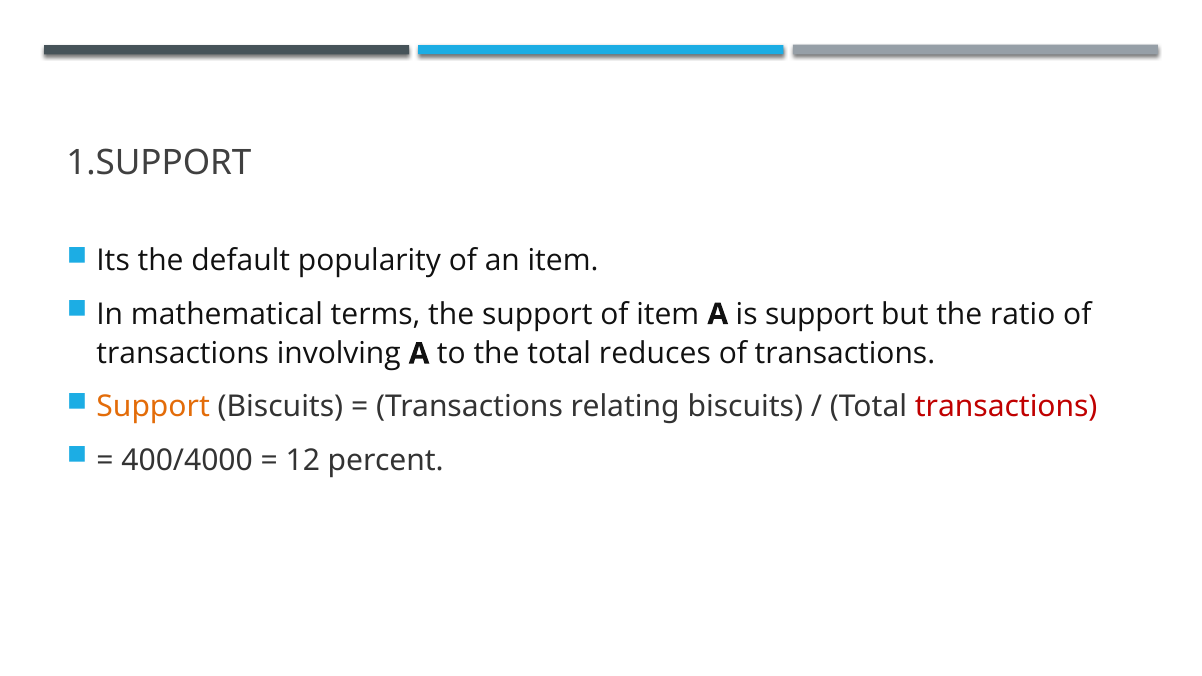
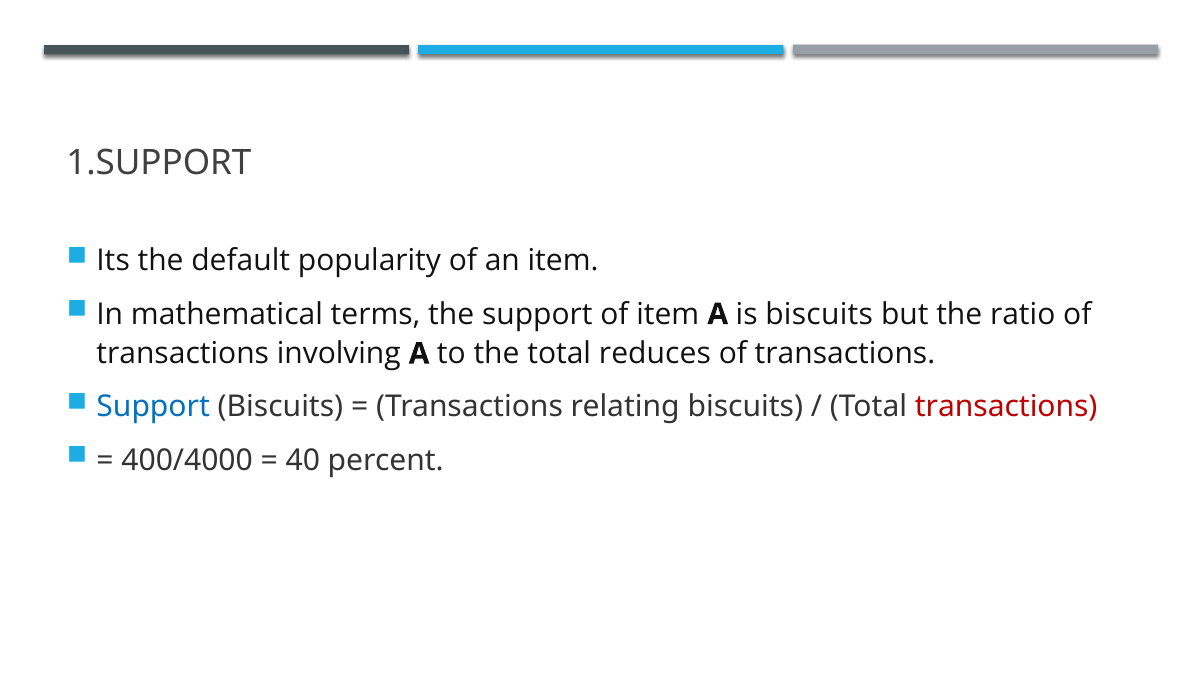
is support: support -> biscuits
Support at (153, 407) colour: orange -> blue
12: 12 -> 40
